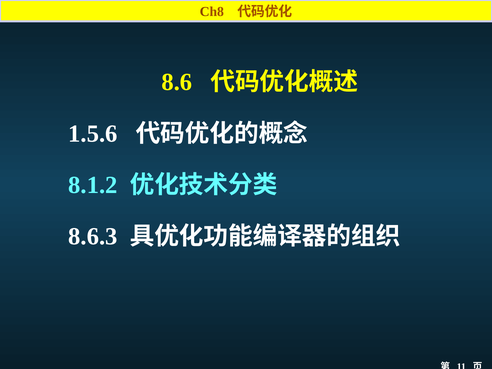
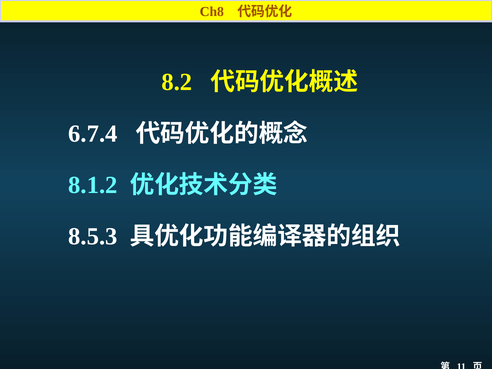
8.6: 8.6 -> 8.2
1.5.6: 1.5.6 -> 6.7.4
8.6.3: 8.6.3 -> 8.5.3
